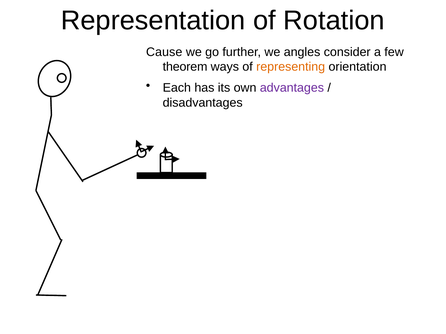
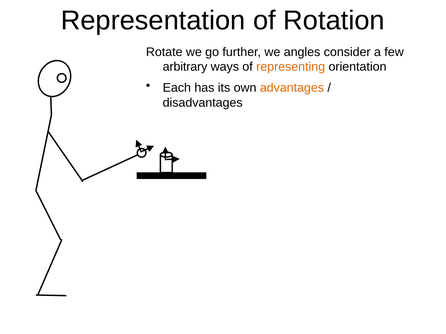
Cause: Cause -> Rotate
theorem: theorem -> arbitrary
advantages colour: purple -> orange
